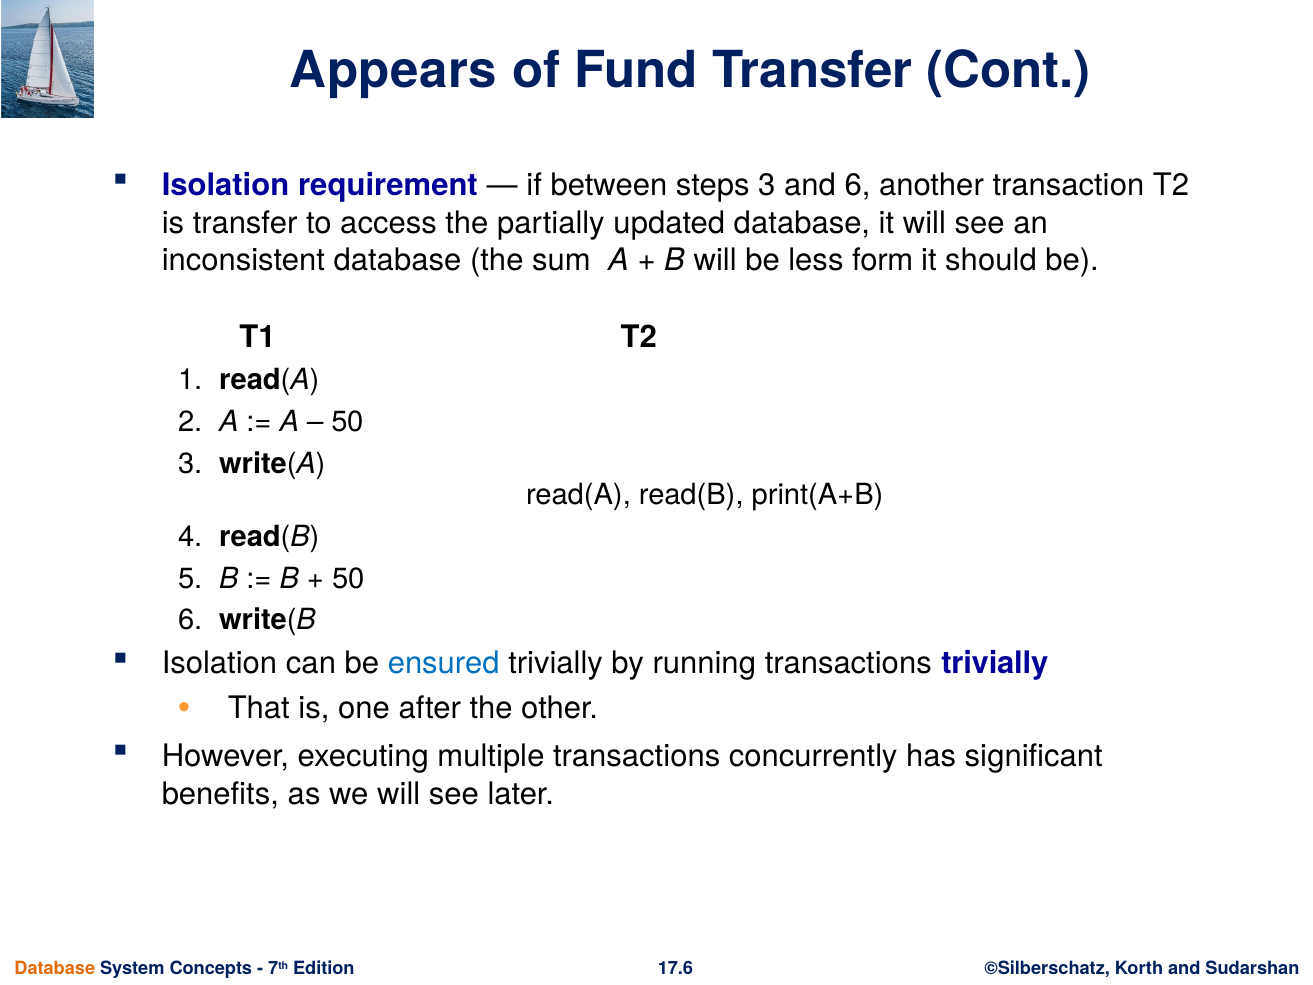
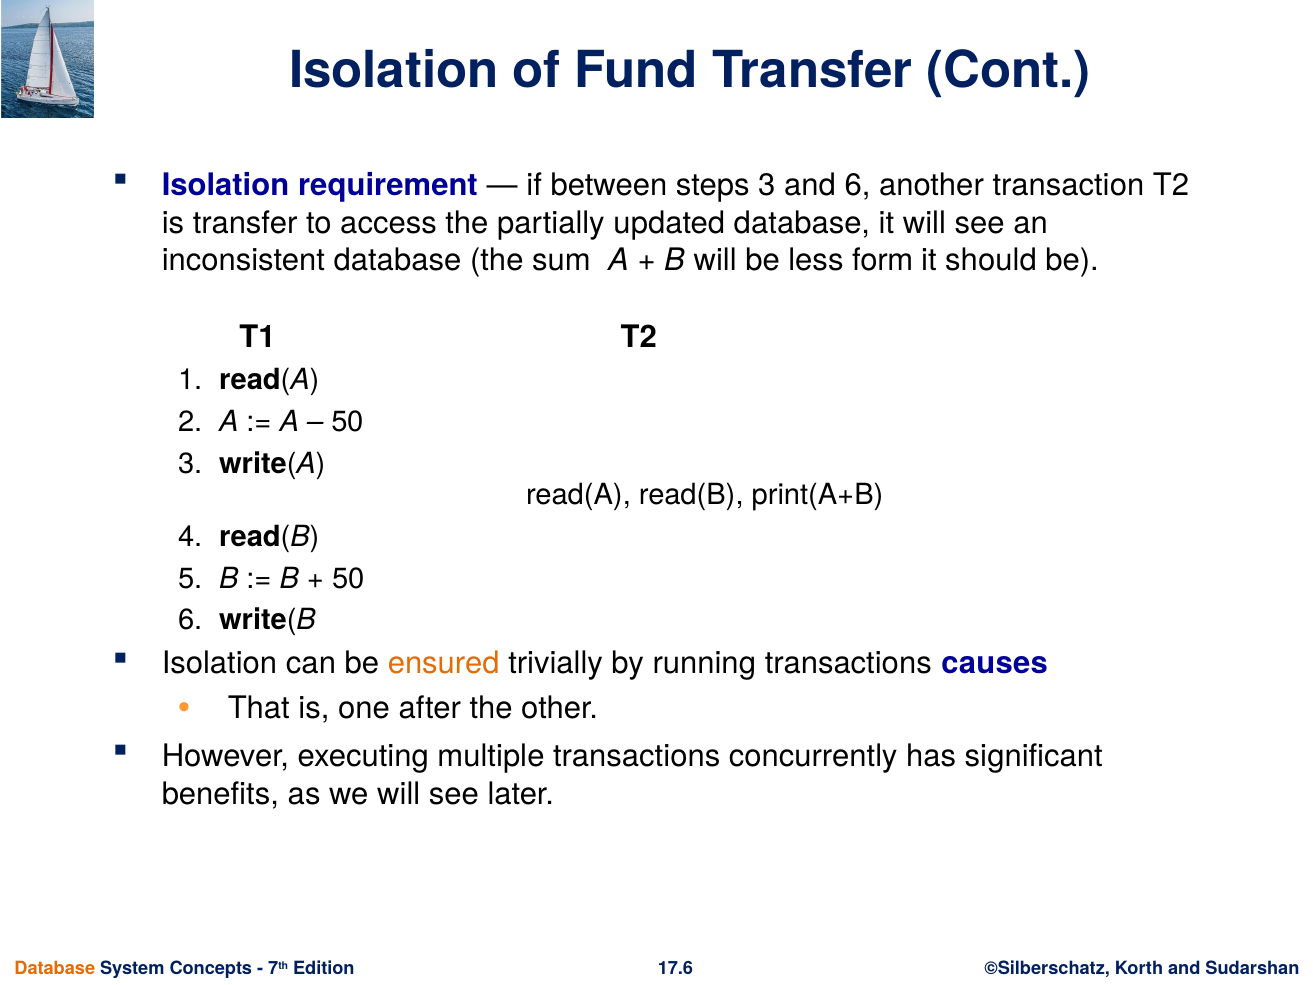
Appears at (394, 71): Appears -> Isolation
ensured colour: blue -> orange
transactions trivially: trivially -> causes
